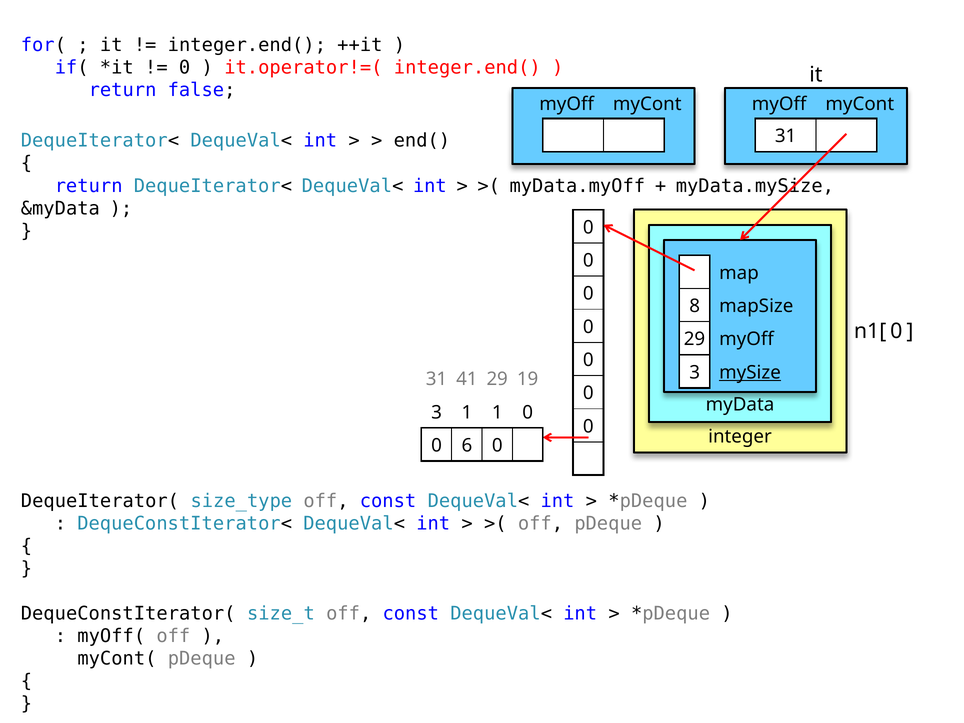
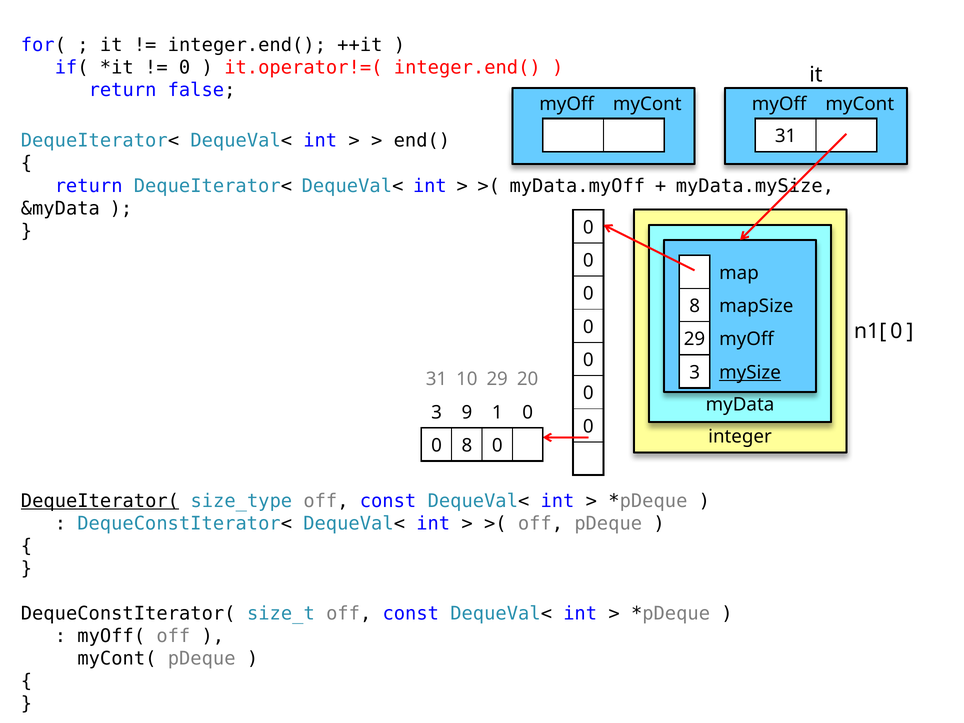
41: 41 -> 10
19: 19 -> 20
3 1: 1 -> 9
0 6: 6 -> 8
DequeIterator( underline: none -> present
